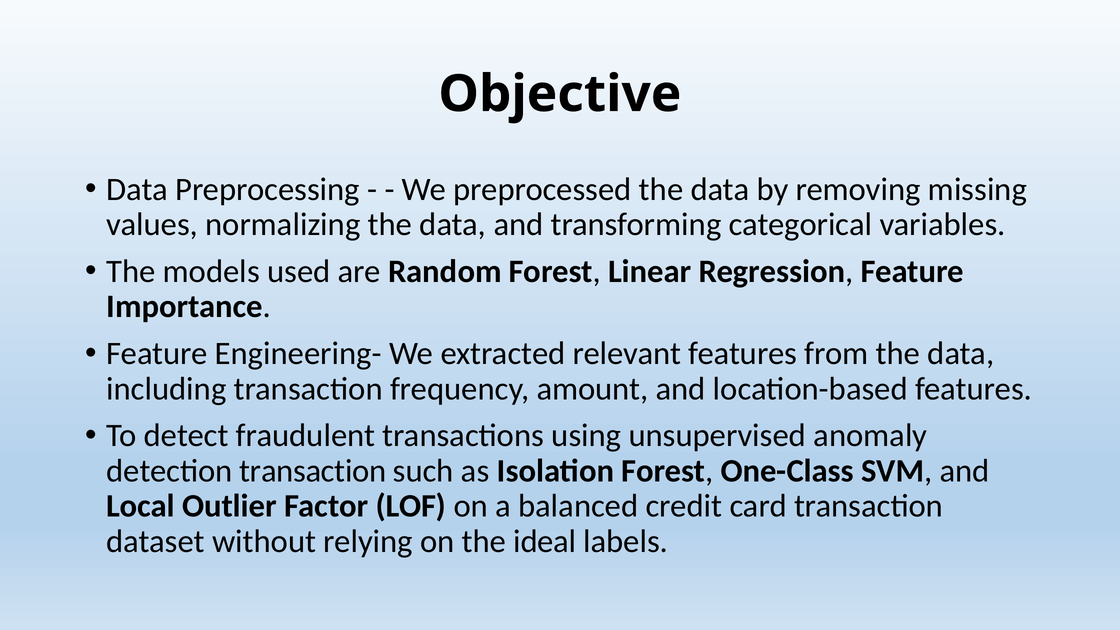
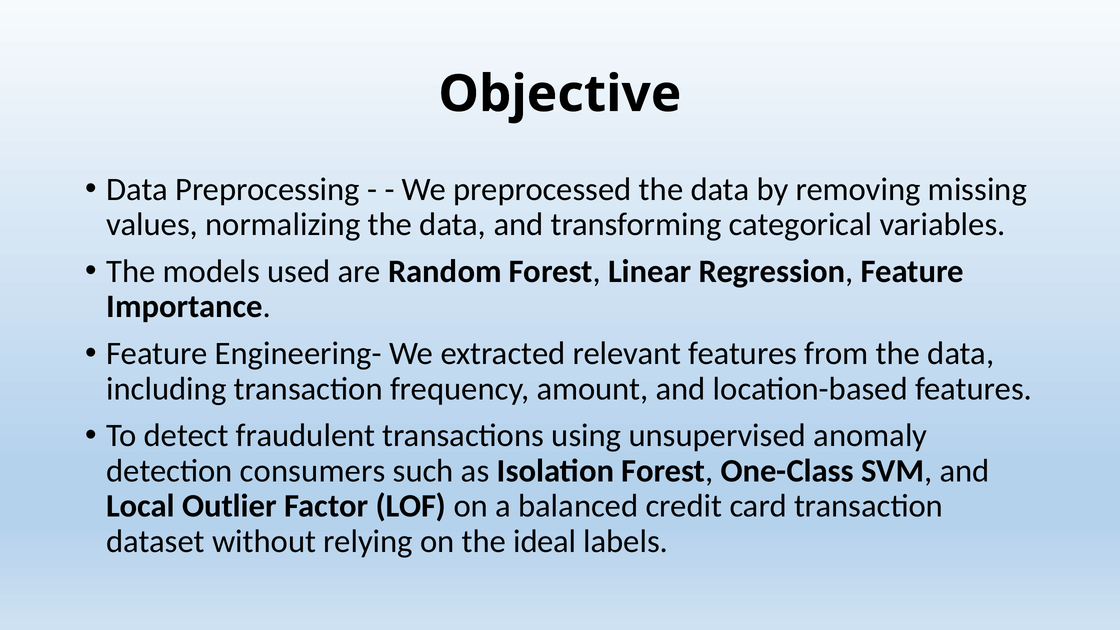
detection transaction: transaction -> consumers
